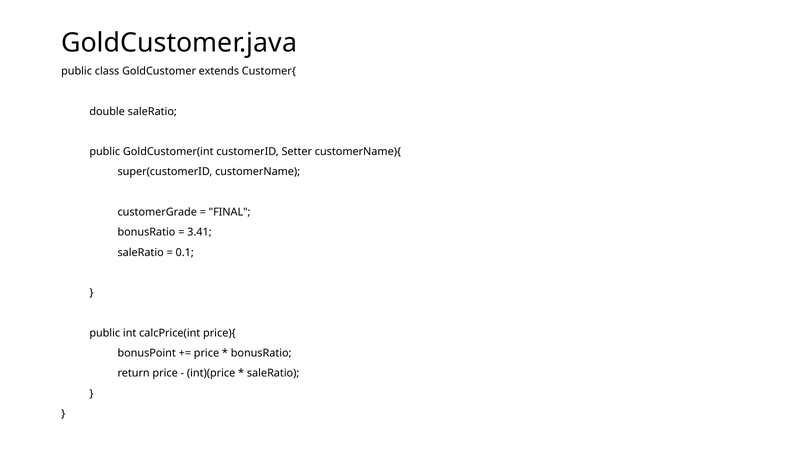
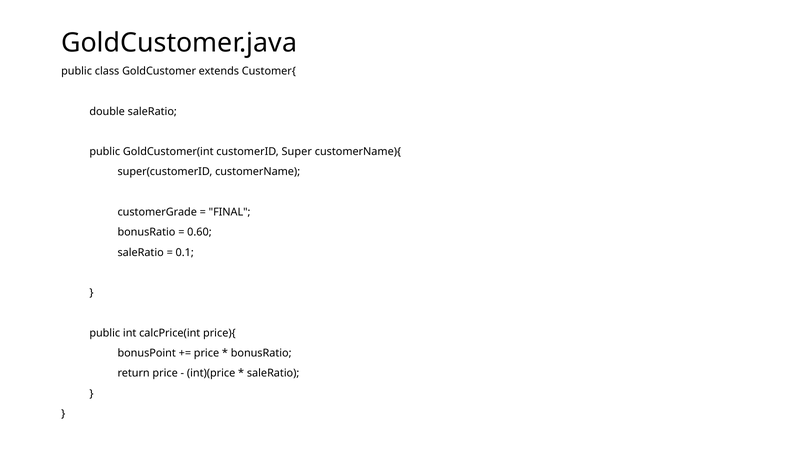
Setter: Setter -> Super
3.41: 3.41 -> 0.60
